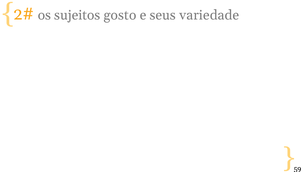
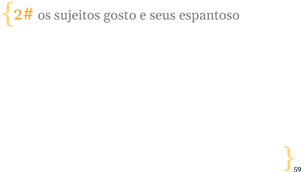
variedade: variedade -> espantoso
